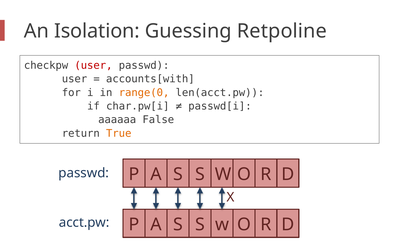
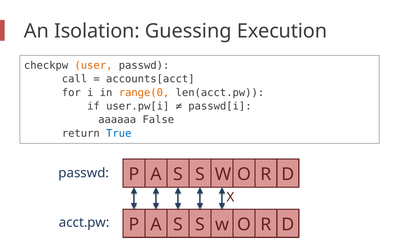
Retpoline: Retpoline -> Execution
user at (93, 65) colour: red -> orange
user at (74, 79): user -> call
accounts[with: accounts[with -> accounts[acct
char.pw[i: char.pw[i -> user.pw[i
True colour: orange -> blue
